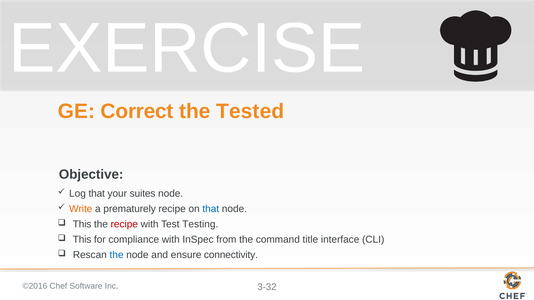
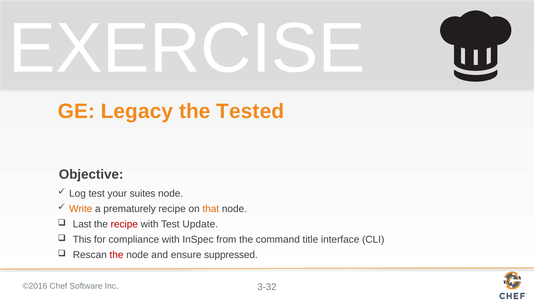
Correct: Correct -> Legacy
Log that: that -> test
that at (211, 209) colour: blue -> orange
This at (82, 225): This -> Last
Testing: Testing -> Update
the at (117, 255) colour: blue -> red
connectivity: connectivity -> suppressed
